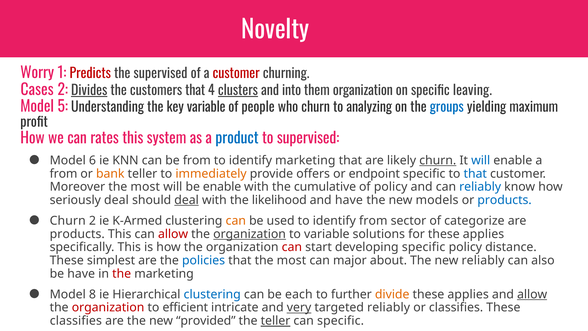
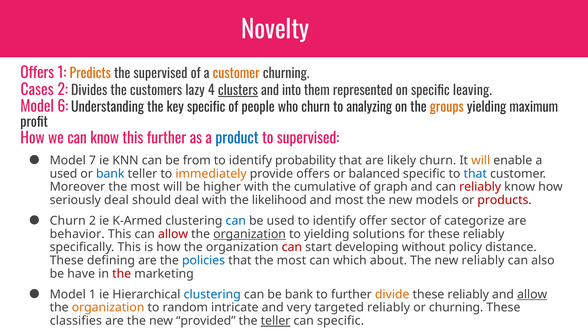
Worry at (37, 73): Worry -> Offers
Predicts colour: red -> orange
customer at (236, 74) colour: red -> orange
Divides underline: present -> none
customers that: that -> lazy
them organization: organization -> represented
5: 5 -> 6
key variable: variable -> specific
groups colour: blue -> orange
can rates: rates -> know
this system: system -> further
6: 6 -> 7
identify marketing: marketing -> probability
churn at (438, 160) underline: present -> none
will at (481, 160) colour: blue -> orange
from at (64, 174): from -> used
bank at (110, 174) colour: orange -> blue
endpoint: endpoint -> balanced
be enable: enable -> higher
of policy: policy -> graph
reliably at (480, 187) colour: blue -> red
deal at (187, 200) underline: present -> none
and have: have -> most
products at (505, 200) colour: blue -> red
can at (236, 221) colour: orange -> blue
identify from: from -> offer
products at (77, 234): products -> behavior
to variable: variable -> yielding
for these applies: applies -> reliably
developing specific: specific -> without
simplest: simplest -> defining
major: major -> which
Model 8: 8 -> 1
be each: each -> bank
applies at (468, 294): applies -> reliably
organization at (108, 307) colour: red -> orange
efficient: efficient -> random
very underline: present -> none
or classifies: classifies -> churning
